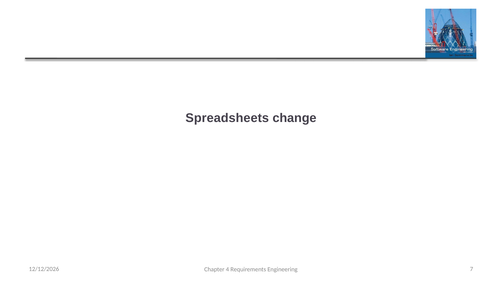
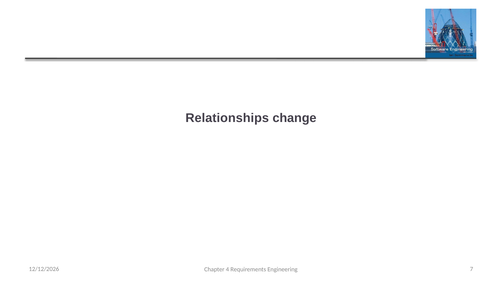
Spreadsheets: Spreadsheets -> Relationships
